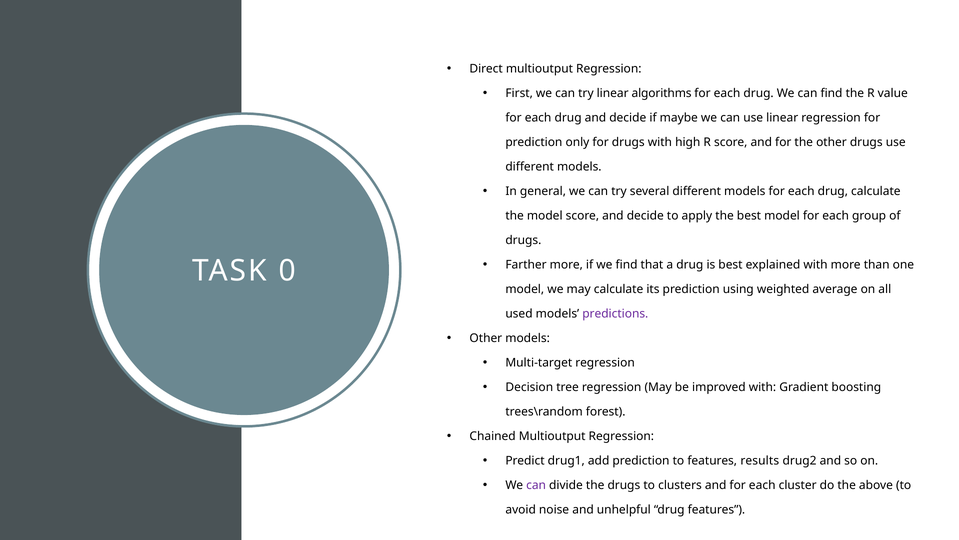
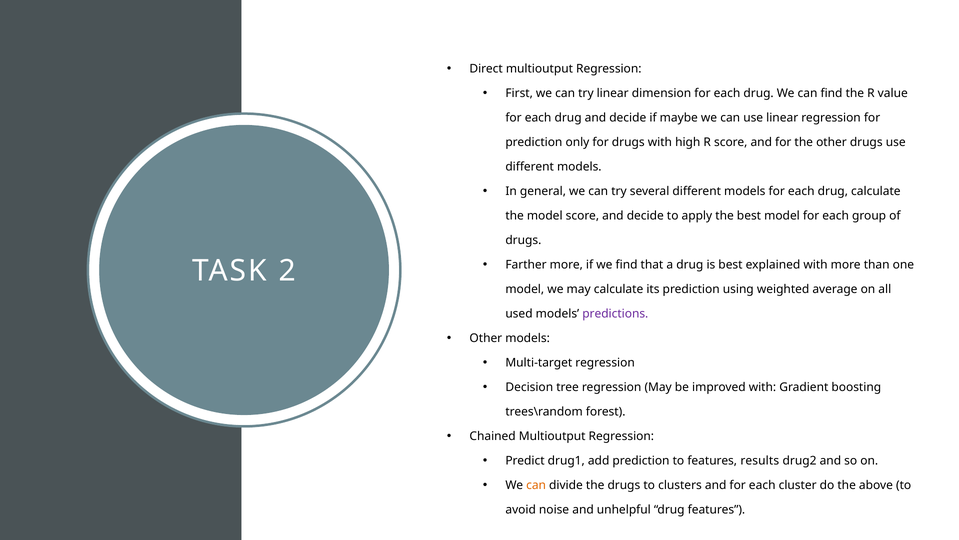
algorithms: algorithms -> dimension
0: 0 -> 2
can at (536, 485) colour: purple -> orange
